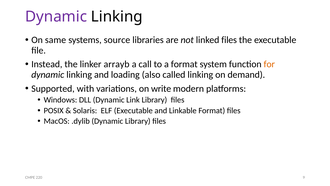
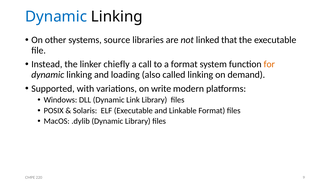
Dynamic at (56, 17) colour: purple -> blue
same: same -> other
linked files: files -> that
arrayb: arrayb -> chiefly
